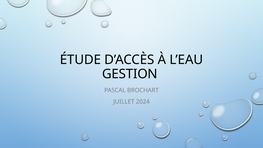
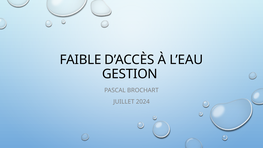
ÉTUDE: ÉTUDE -> FAIBLE
